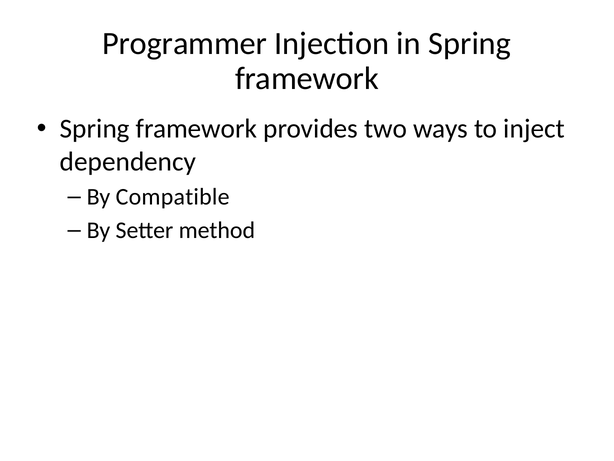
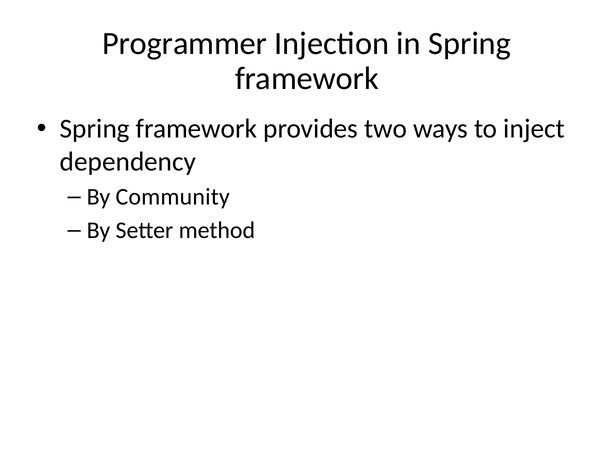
Compatible: Compatible -> Community
